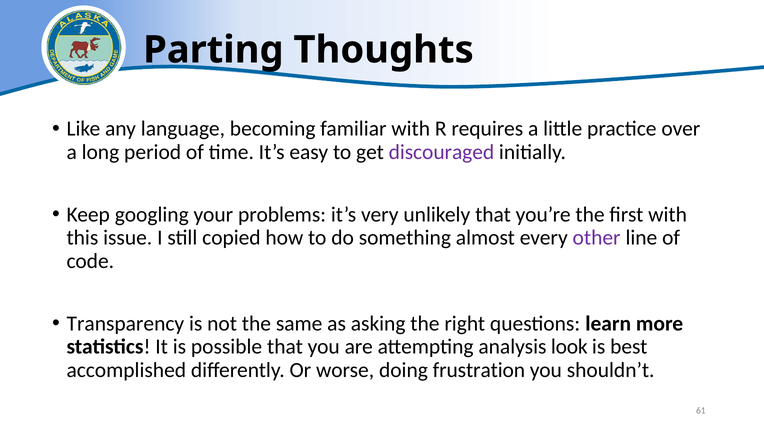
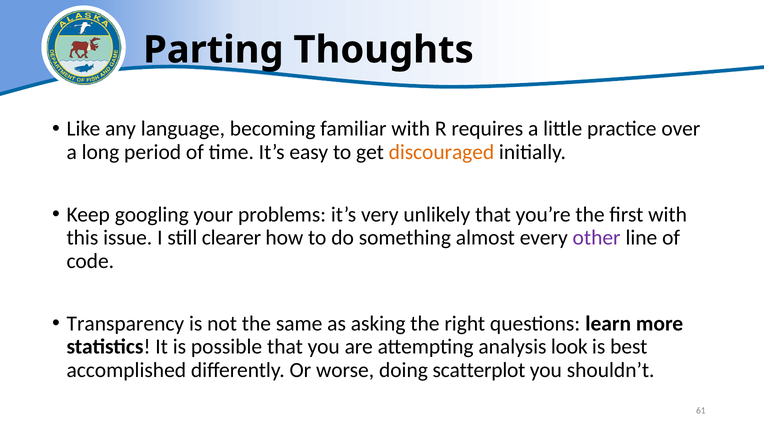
discouraged colour: purple -> orange
copied: copied -> clearer
frustration: frustration -> scatterplot
